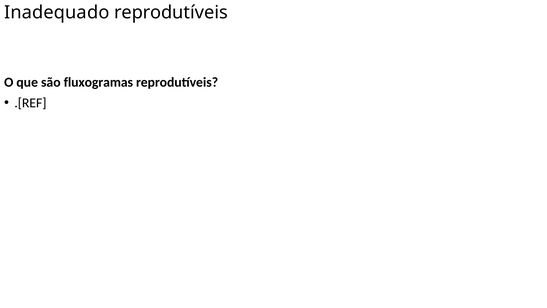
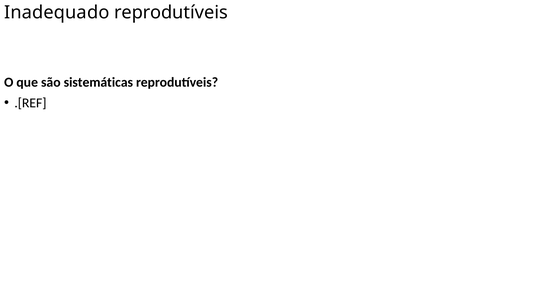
fluxogramas: fluxogramas -> sistemáticas
